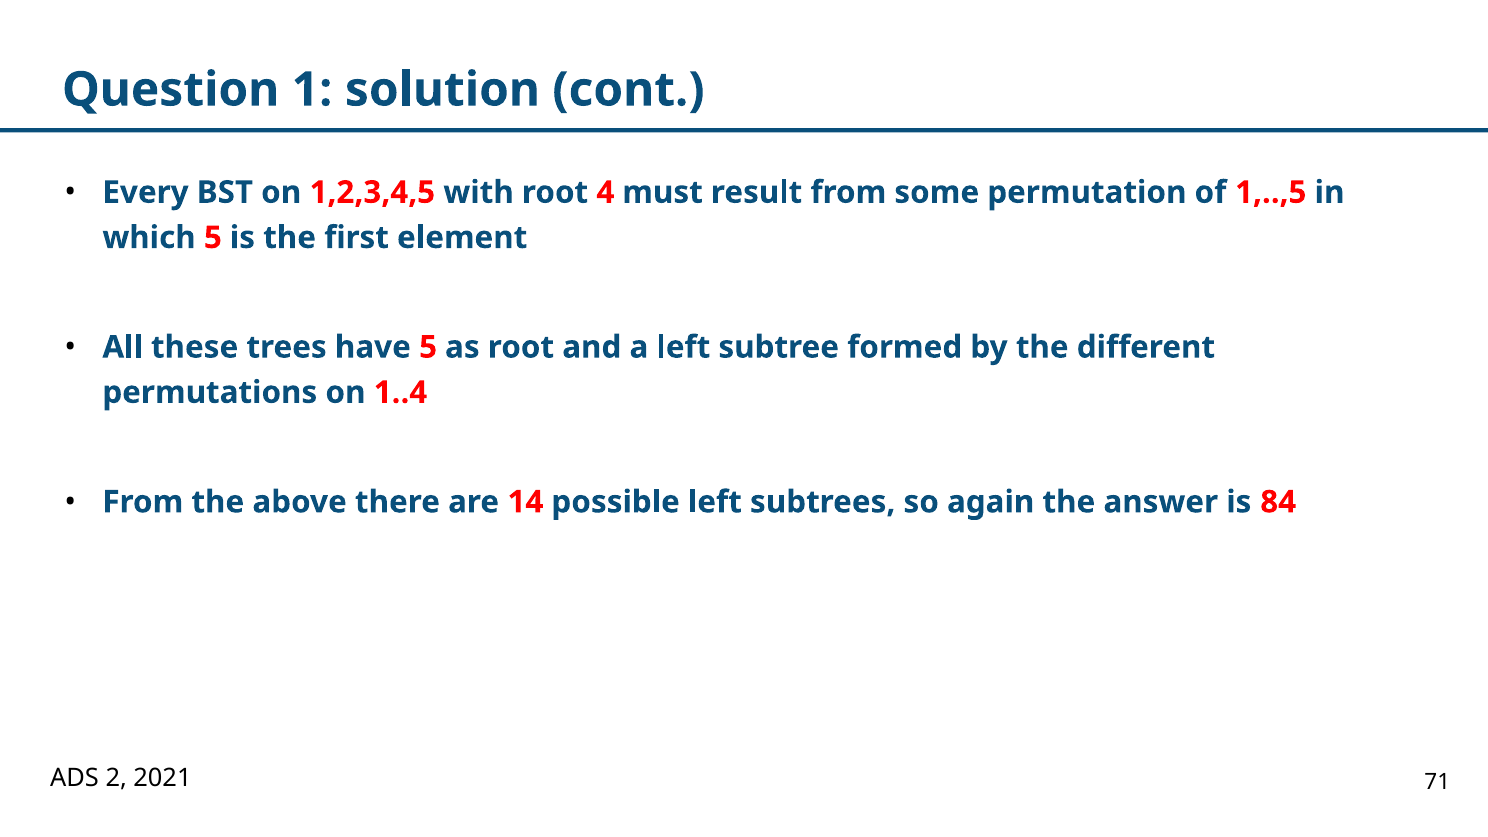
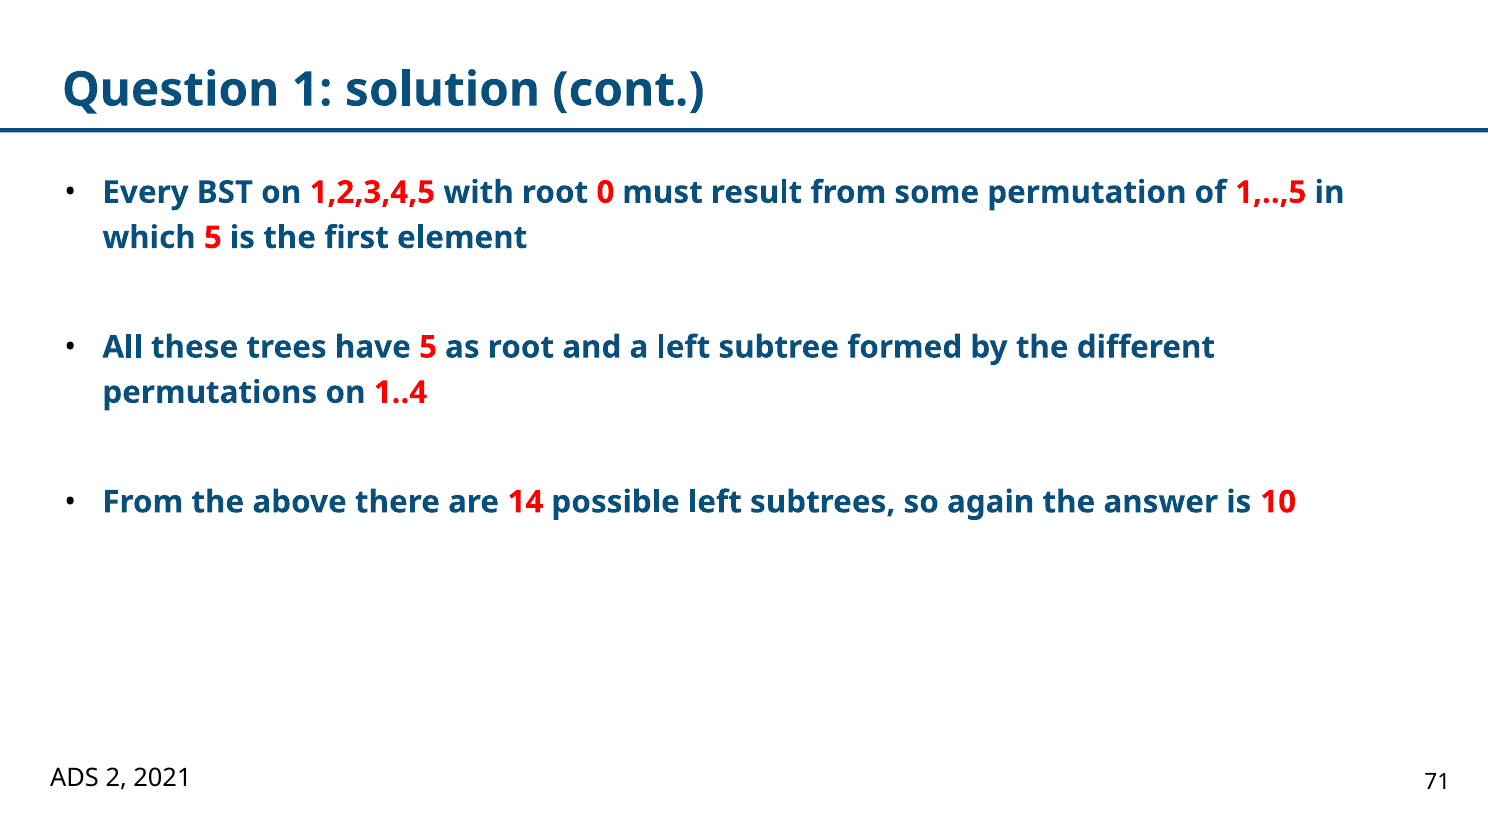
4: 4 -> 0
84: 84 -> 10
